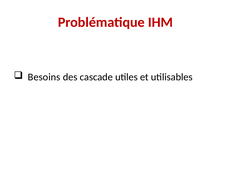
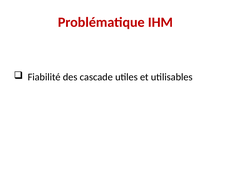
Besoins: Besoins -> Fiabilité
